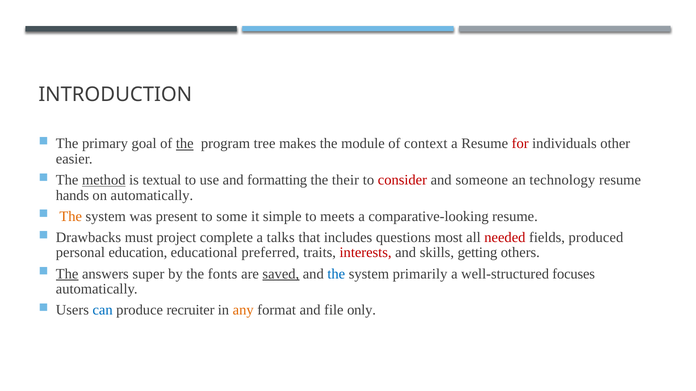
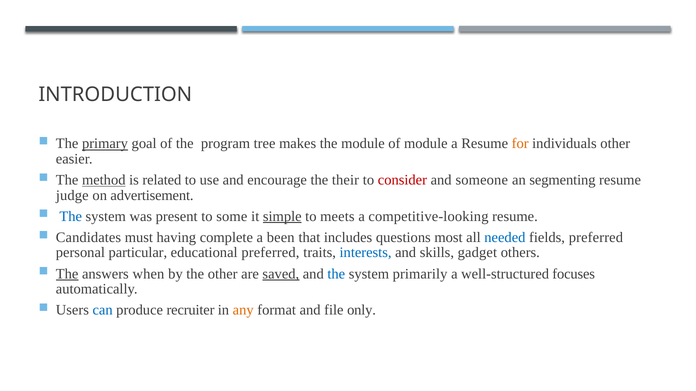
primary underline: none -> present
the at (185, 144) underline: present -> none
of context: context -> module
for colour: red -> orange
textual: textual -> related
formatting: formatting -> encourage
technology: technology -> segmenting
hands: hands -> judge
on automatically: automatically -> advertisement
The at (71, 217) colour: orange -> blue
simple underline: none -> present
comparative-looking: comparative-looking -> competitive-looking
Drawbacks: Drawbacks -> Candidates
project: project -> having
talks: talks -> been
needed colour: red -> blue
fields produced: produced -> preferred
education: education -> particular
interests colour: red -> blue
getting: getting -> gadget
super: super -> when
the fonts: fonts -> other
